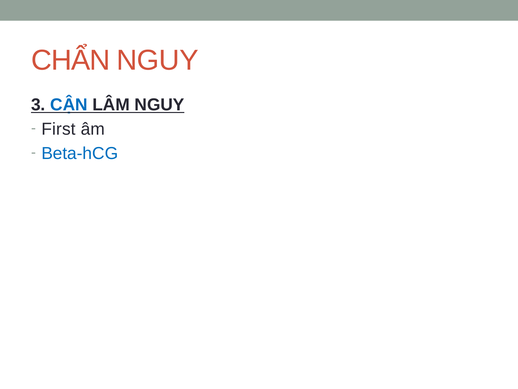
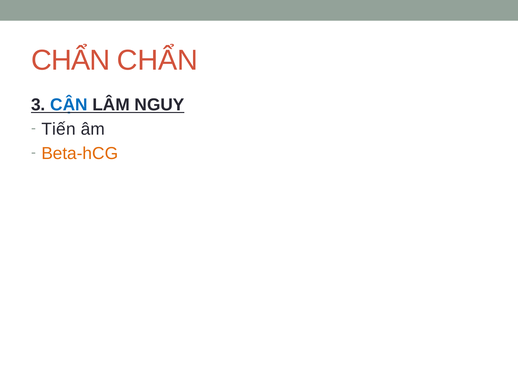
CHẨN NGUY: NGUY -> CHẨN
First: First -> Tiến
Beta-hCG colour: blue -> orange
